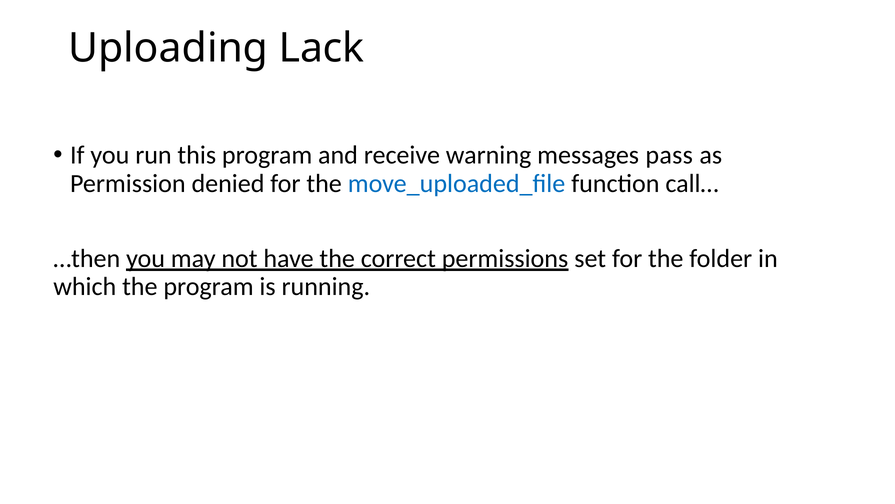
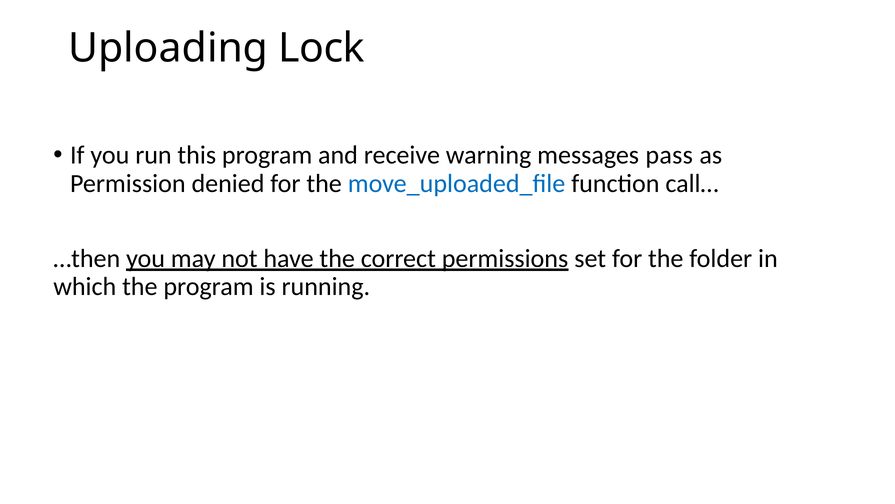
Lack: Lack -> Lock
